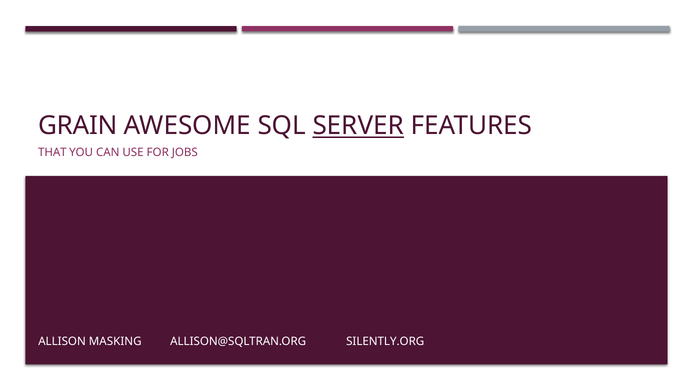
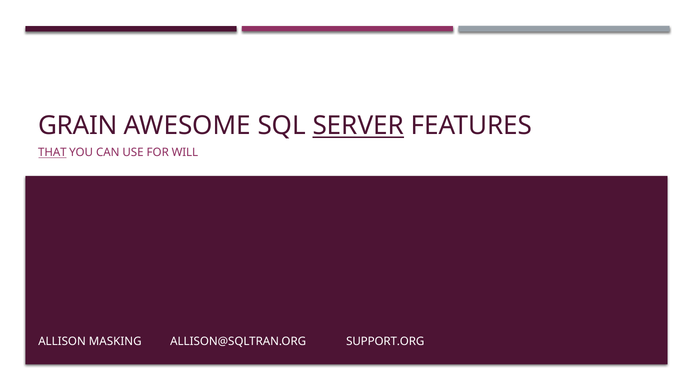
THAT underline: none -> present
JOBS: JOBS -> WILL
SILENTLY.ORG: SILENTLY.ORG -> SUPPORT.ORG
